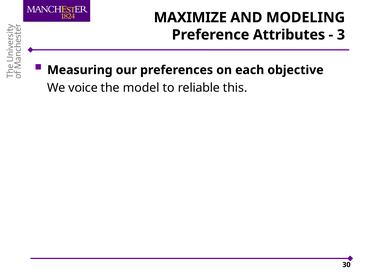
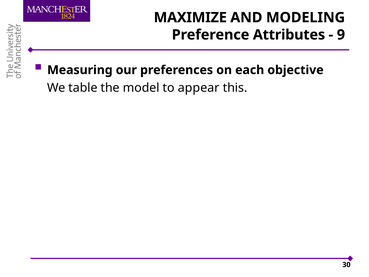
3: 3 -> 9
voice: voice -> table
reliable: reliable -> appear
